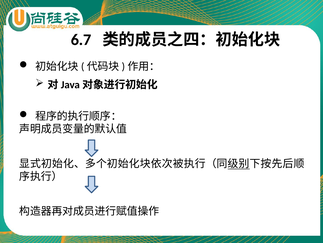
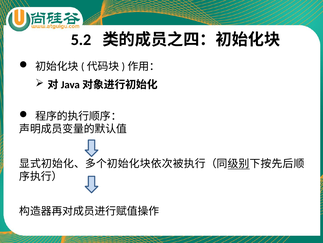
6.7: 6.7 -> 5.2
